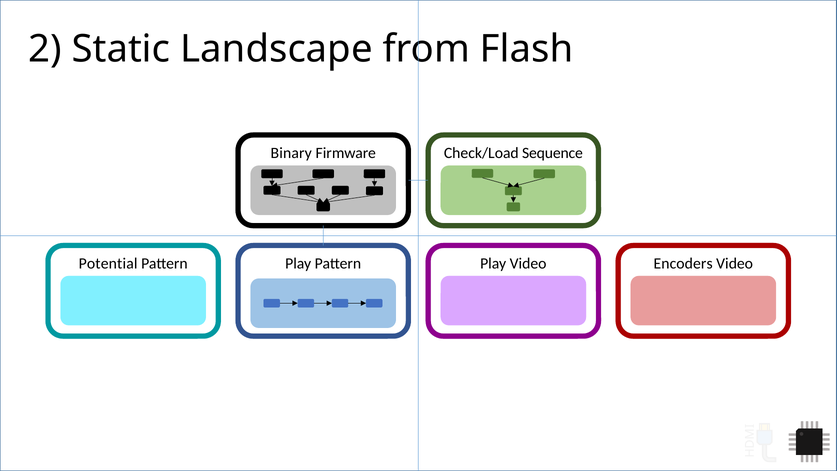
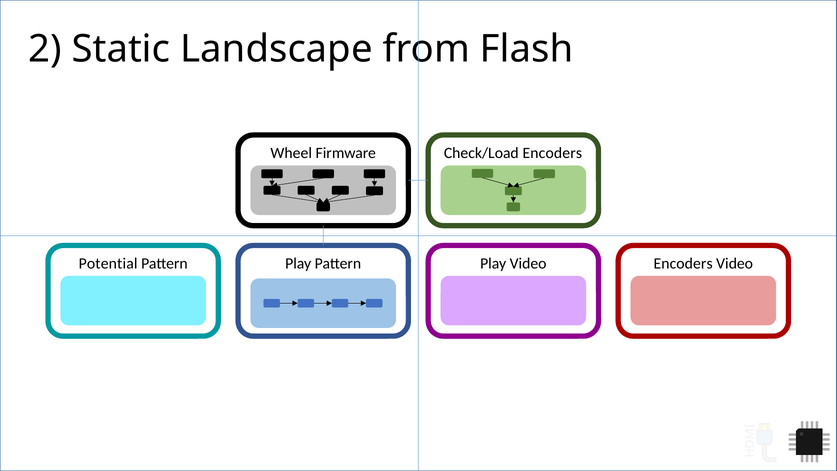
Binary: Binary -> Wheel
Check/Load Sequence: Sequence -> Encoders
